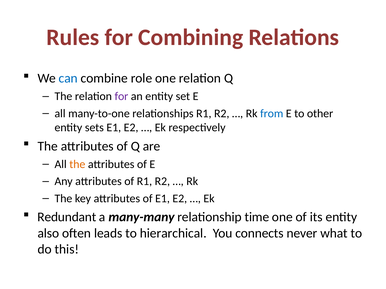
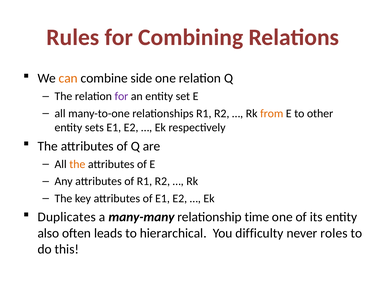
can colour: blue -> orange
role: role -> side
from colour: blue -> orange
Redundant: Redundant -> Duplicates
connects: connects -> difficulty
what: what -> roles
